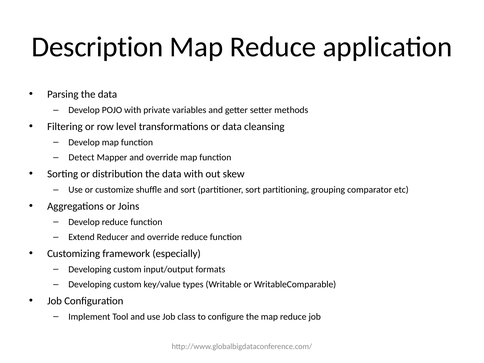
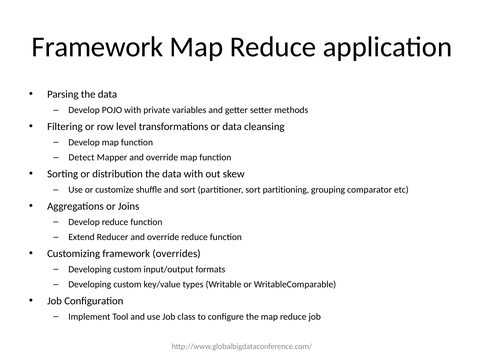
Description at (98, 47): Description -> Framework
especially: especially -> overrides
